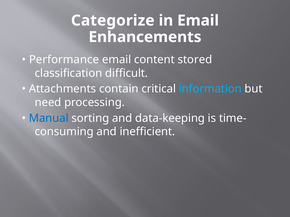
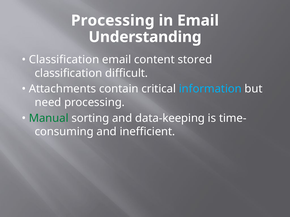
Categorize at (113, 21): Categorize -> Processing
Enhancements: Enhancements -> Understanding
Performance at (64, 60): Performance -> Classification
Manual colour: blue -> green
